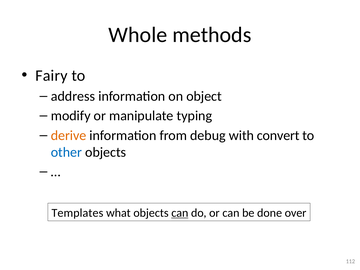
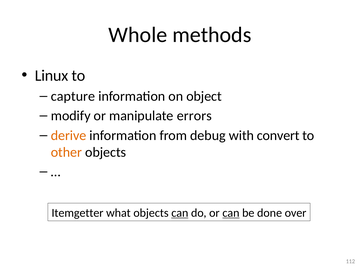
Fairy: Fairy -> Linux
address: address -> capture
typing: typing -> errors
other colour: blue -> orange
Templates: Templates -> Itemgetter
can at (231, 213) underline: none -> present
